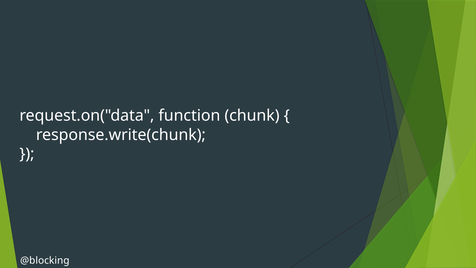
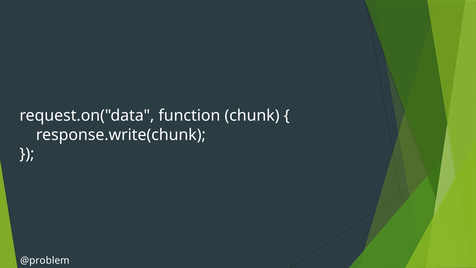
@blocking: @blocking -> @problem
